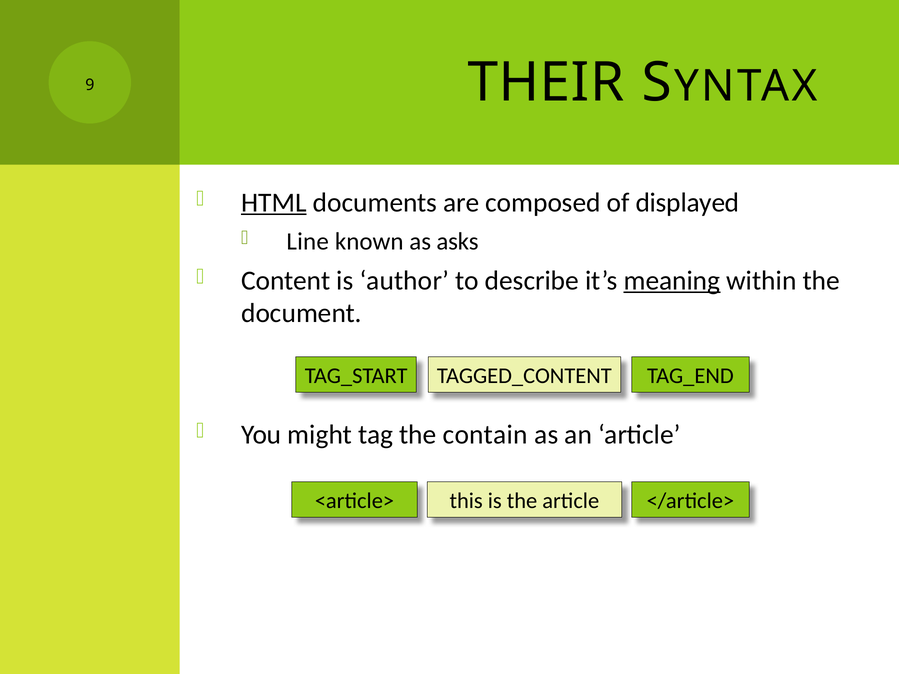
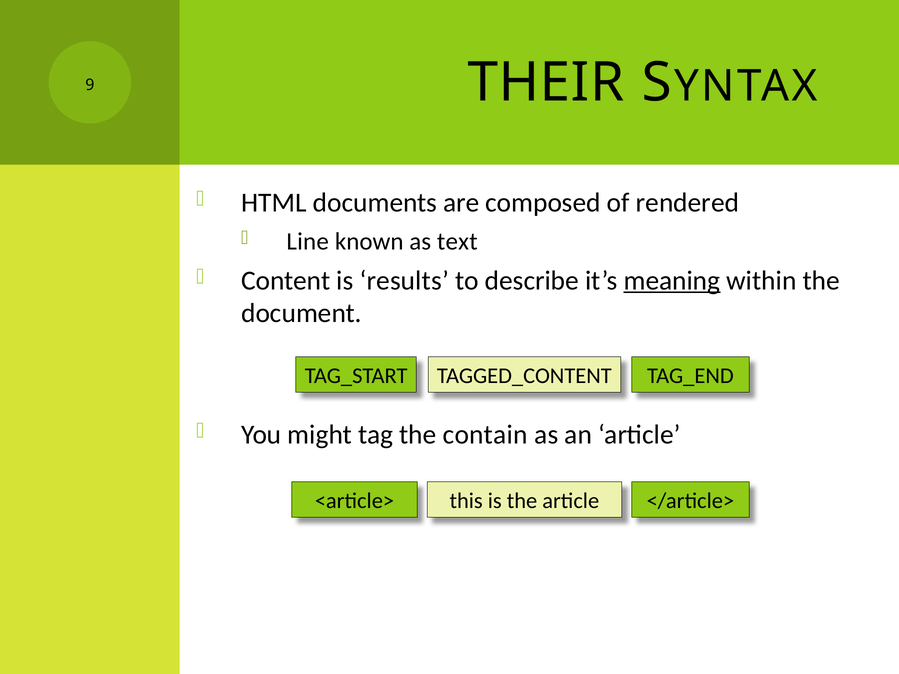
HTML underline: present -> none
displayed: displayed -> rendered
asks: asks -> text
author: author -> results
